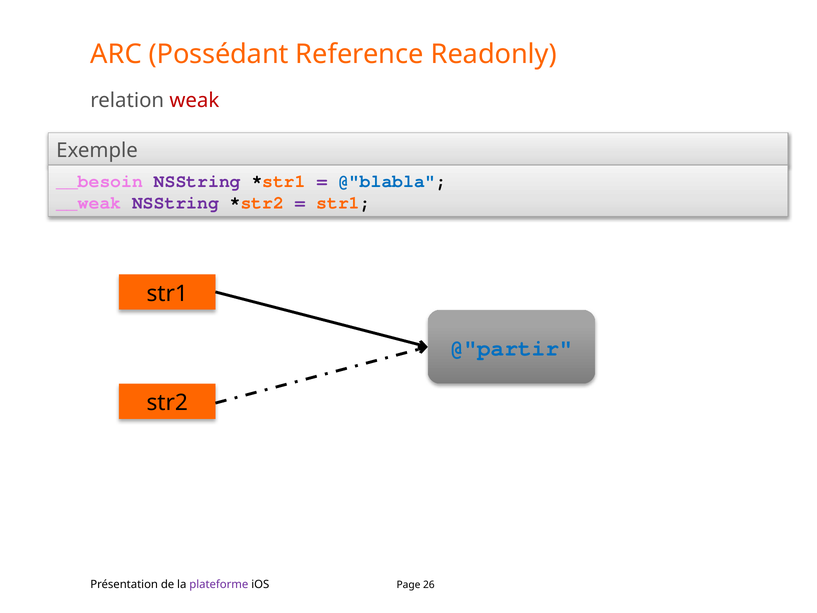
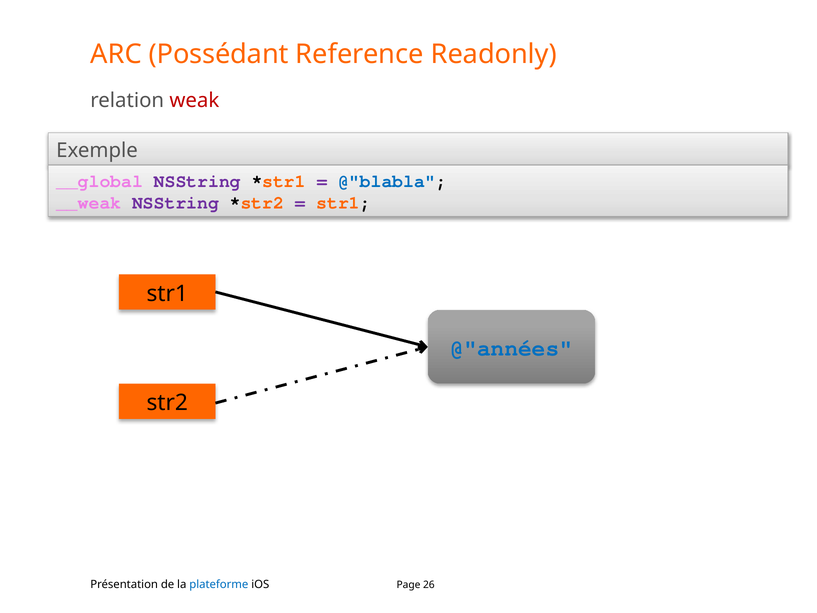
__besoin: __besoin -> __global
@"partir: @"partir -> @"années
plateforme colour: purple -> blue
